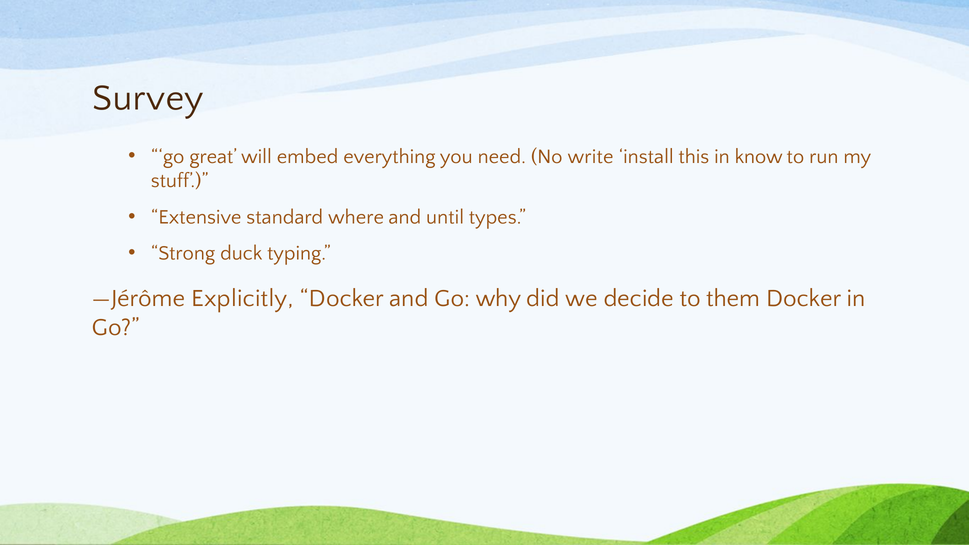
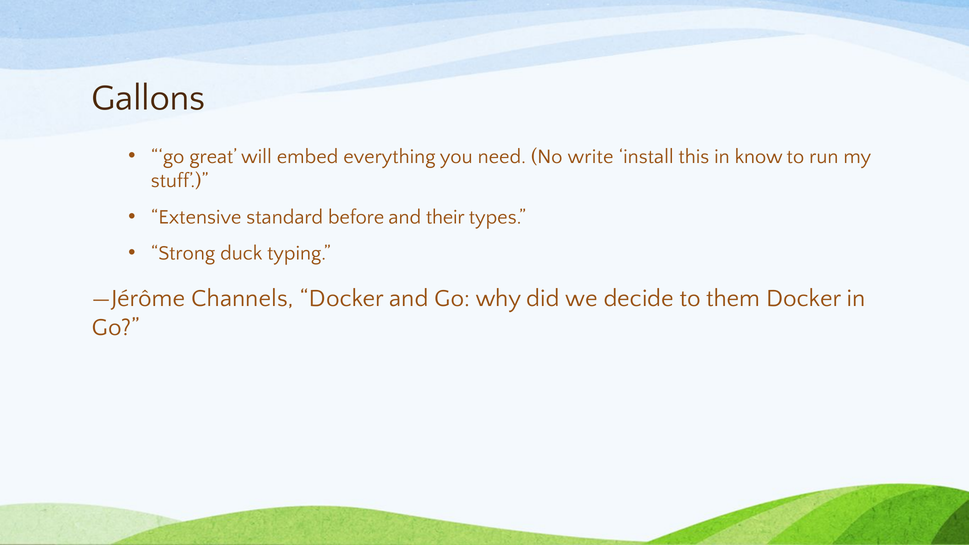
Survey: Survey -> Gallons
where: where -> before
until: until -> their
Explicitly: Explicitly -> Channels
